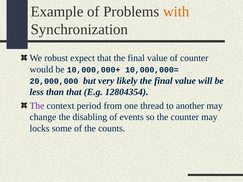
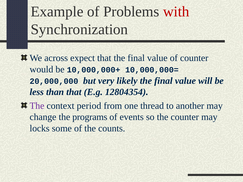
with colour: orange -> red
robust: robust -> across
disabling: disabling -> programs
